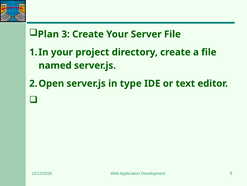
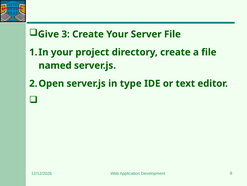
Plan: Plan -> Give
